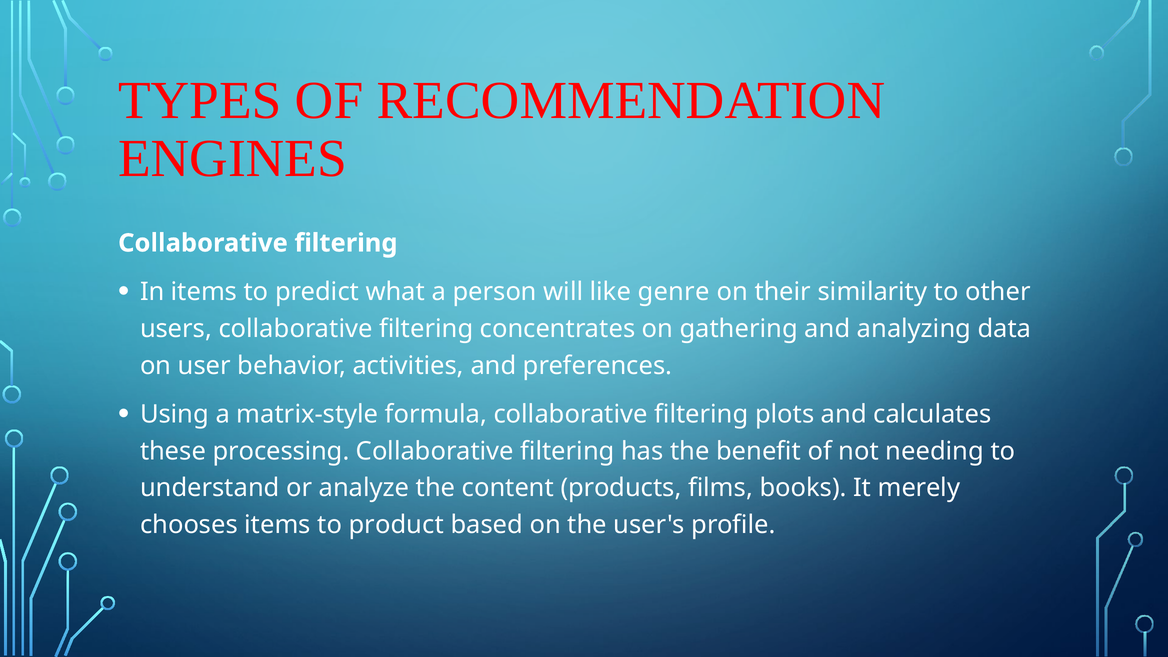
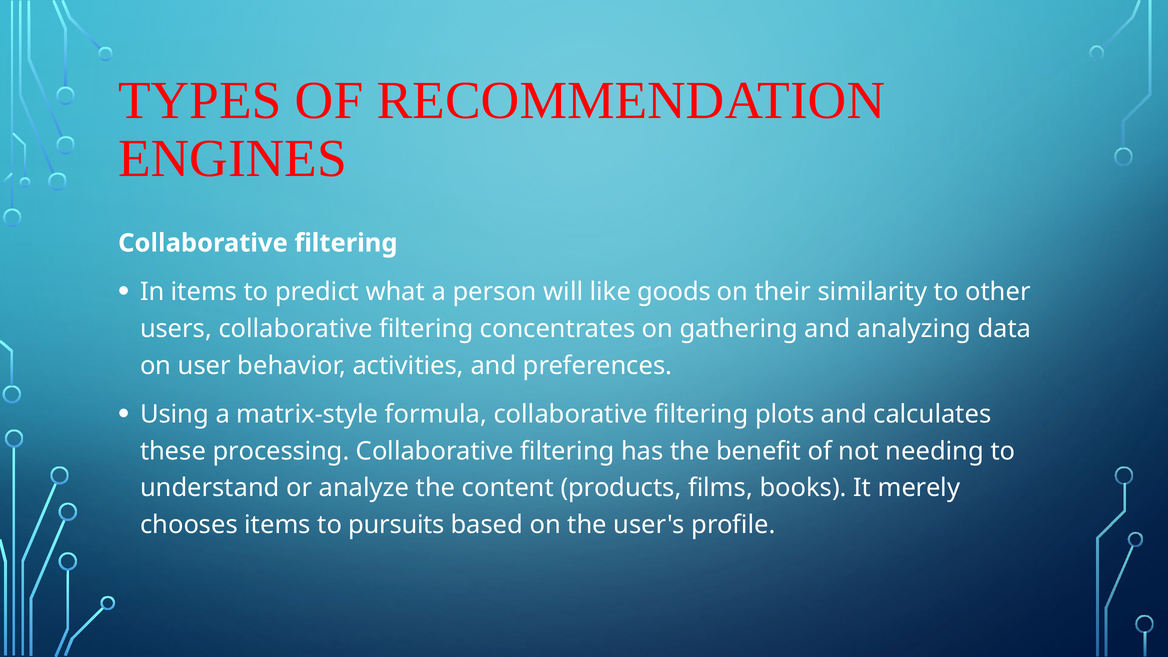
genre: genre -> goods
product: product -> pursuits
